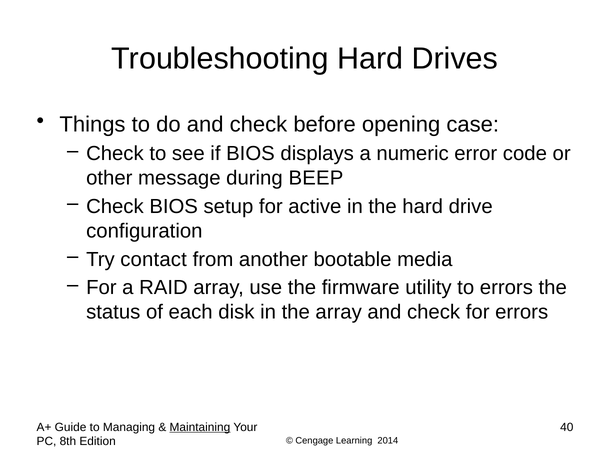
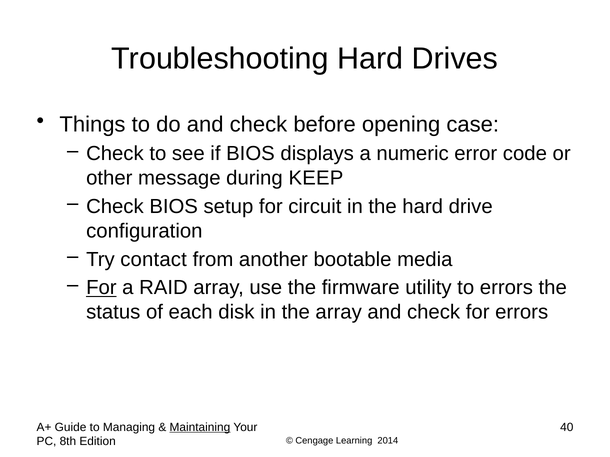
BEEP: BEEP -> KEEP
active: active -> circuit
For at (101, 288) underline: none -> present
